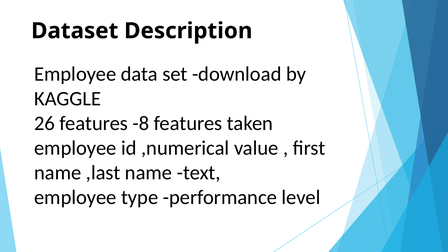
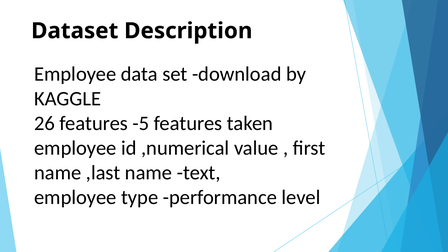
-8: -8 -> -5
